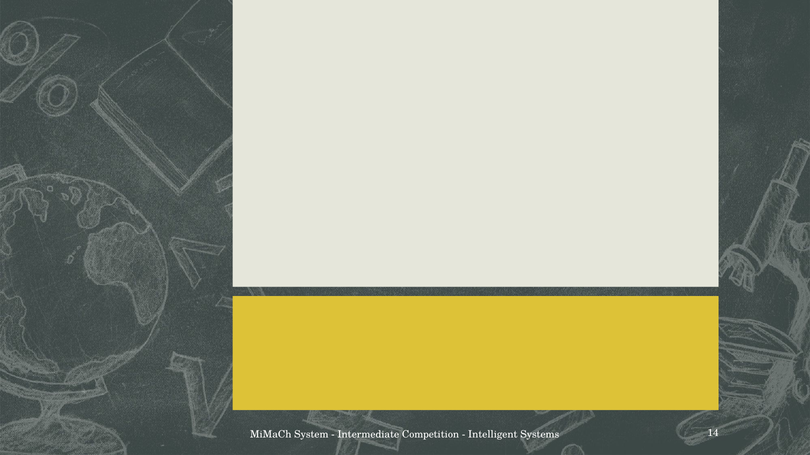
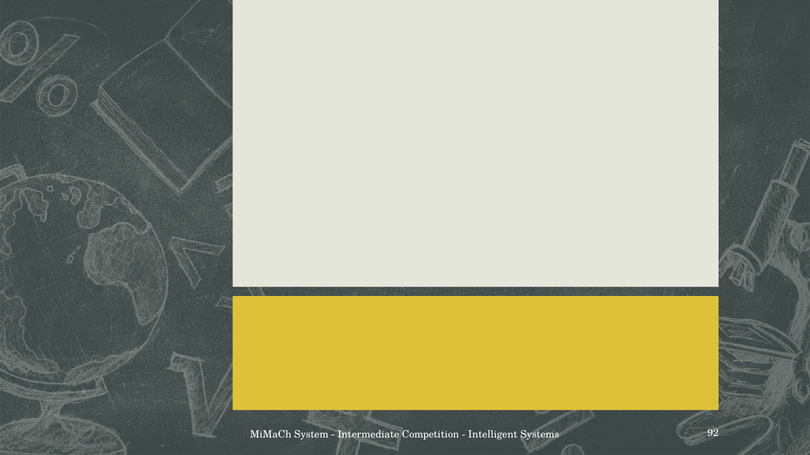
14: 14 -> 92
